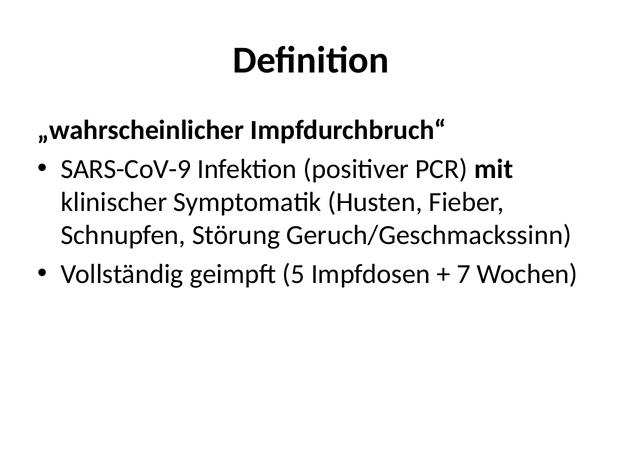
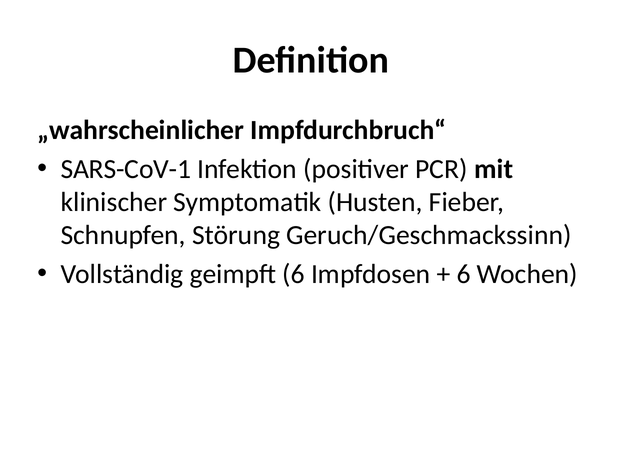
SARS-CoV-9: SARS-CoV-9 -> SARS-CoV-1
geimpft 5: 5 -> 6
7 at (464, 274): 7 -> 6
